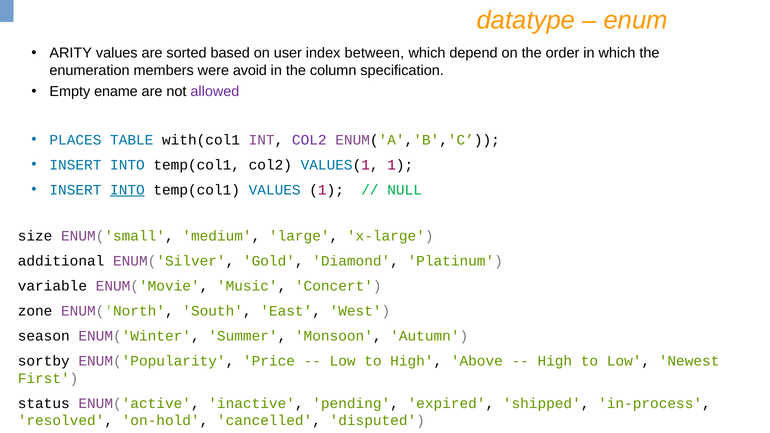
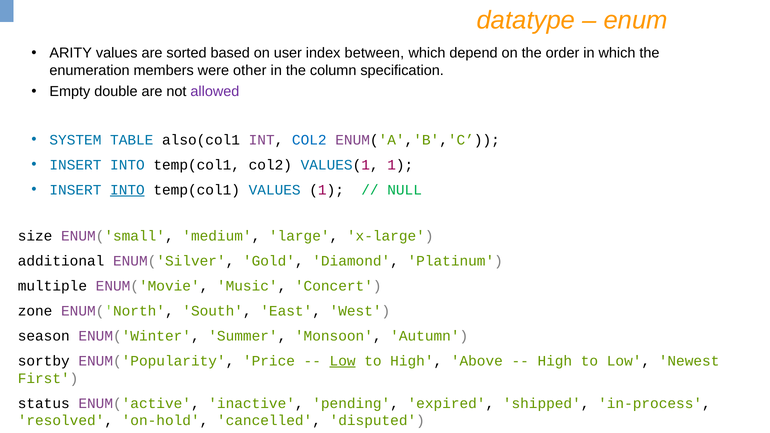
avoid: avoid -> other
ename: ename -> double
PLACES: PLACES -> SYSTEM
with(col1: with(col1 -> also(col1
COL2 at (309, 140) colour: purple -> blue
variable: variable -> multiple
Low at (343, 361) underline: none -> present
